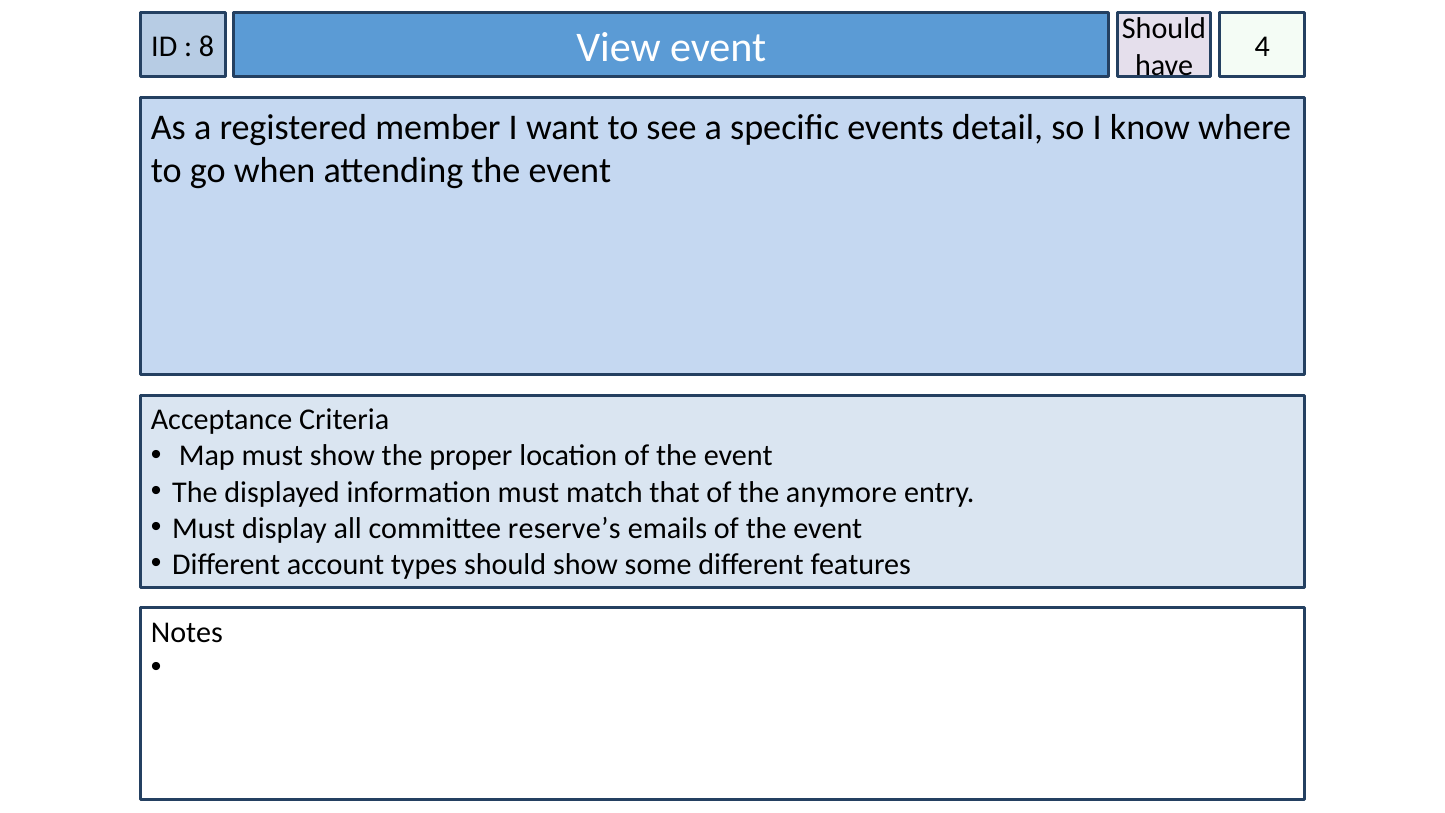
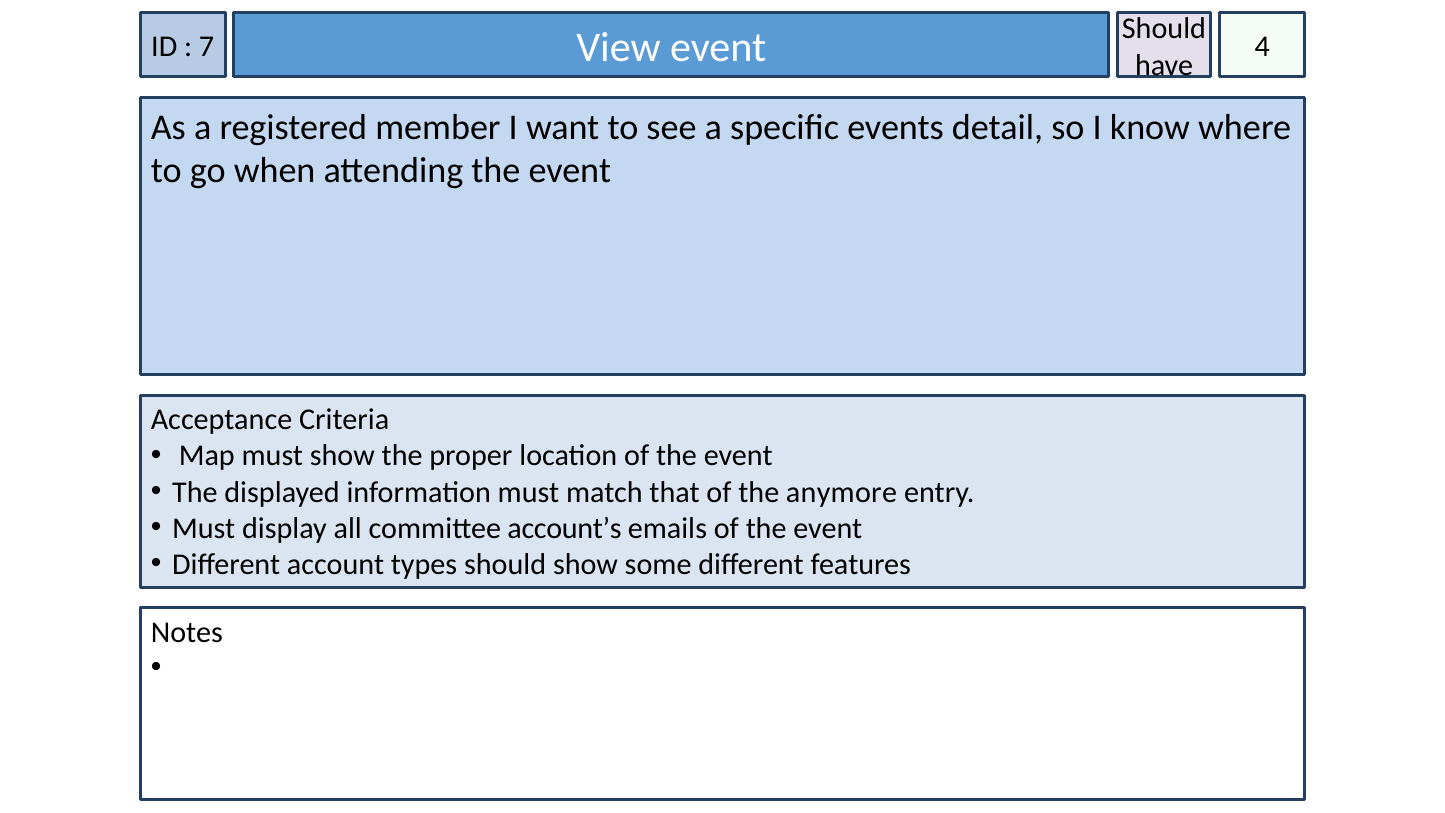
8: 8 -> 7
reserve’s: reserve’s -> account’s
